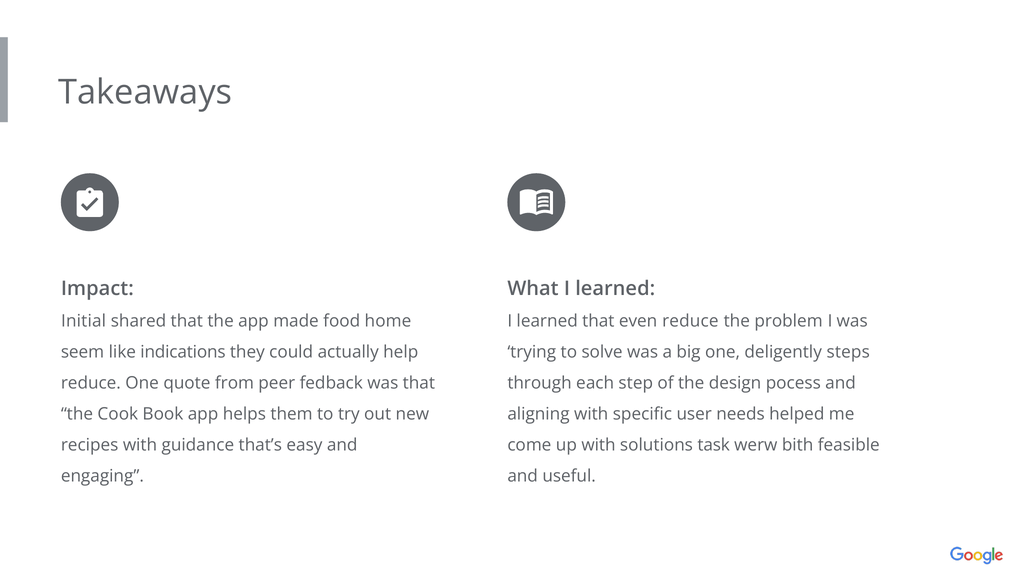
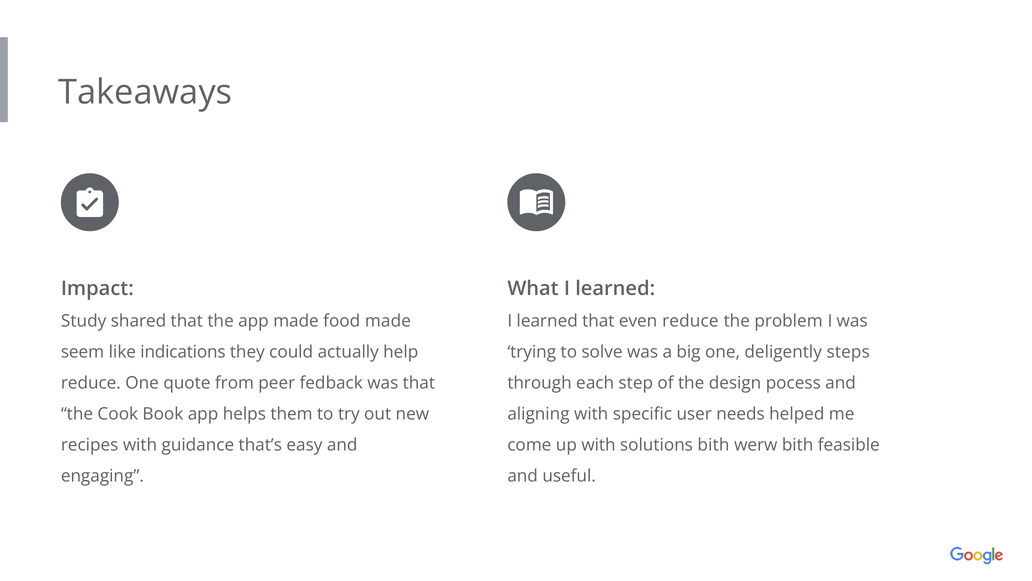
Initial: Initial -> Study
food home: home -> made
solutions task: task -> bith
